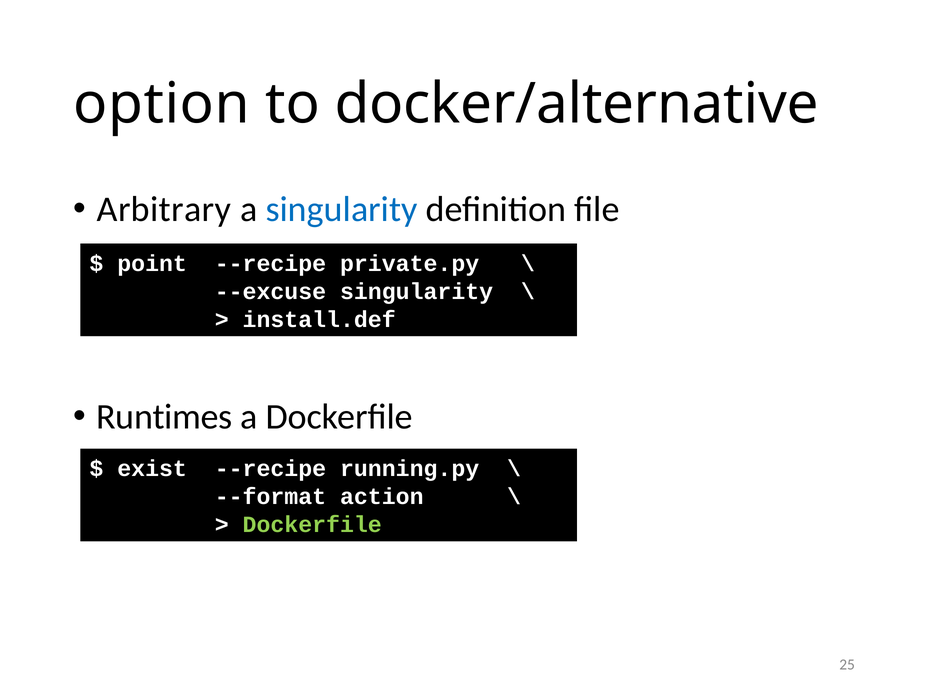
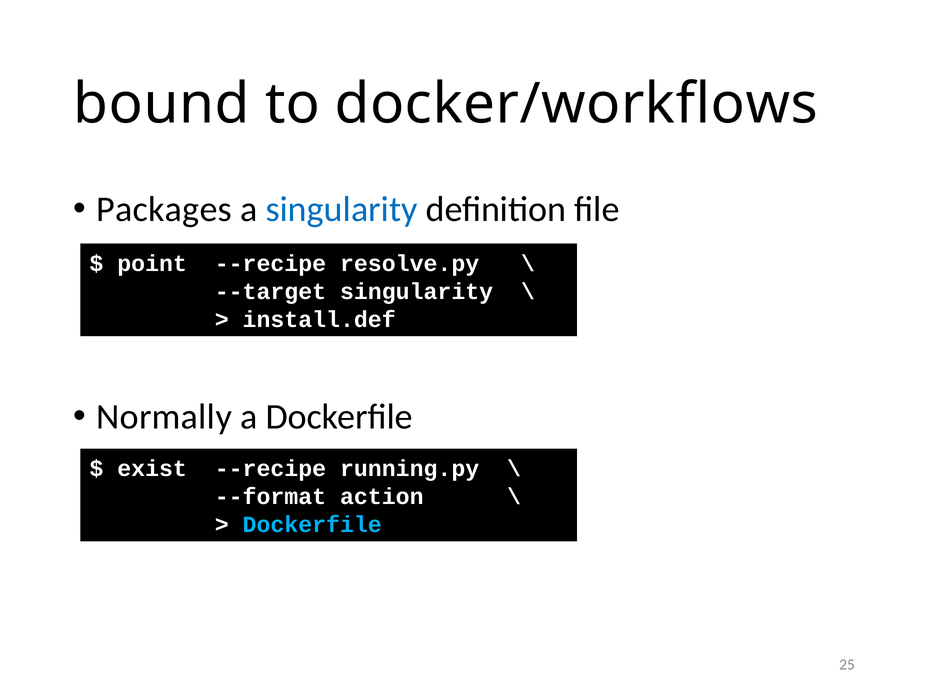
option: option -> bound
docker/alternative: docker/alternative -> docker/workflows
Arbitrary: Arbitrary -> Packages
private.py: private.py -> resolve.py
--excuse: --excuse -> --target
Runtimes: Runtimes -> Normally
Dockerfile at (312, 524) colour: light green -> light blue
